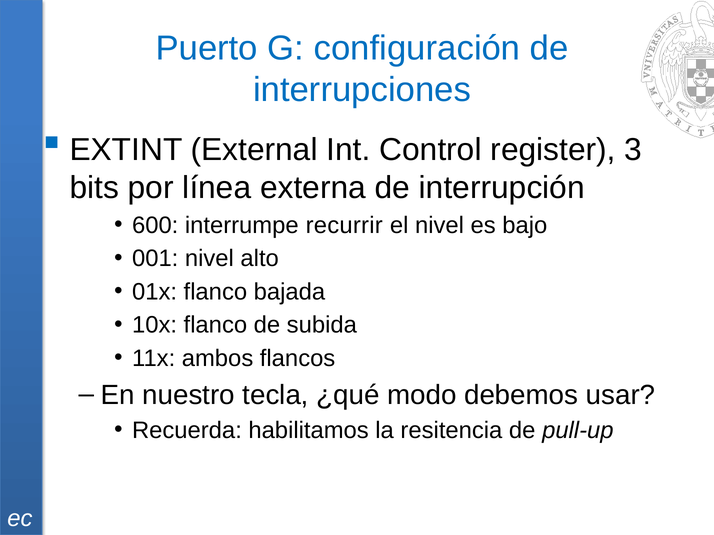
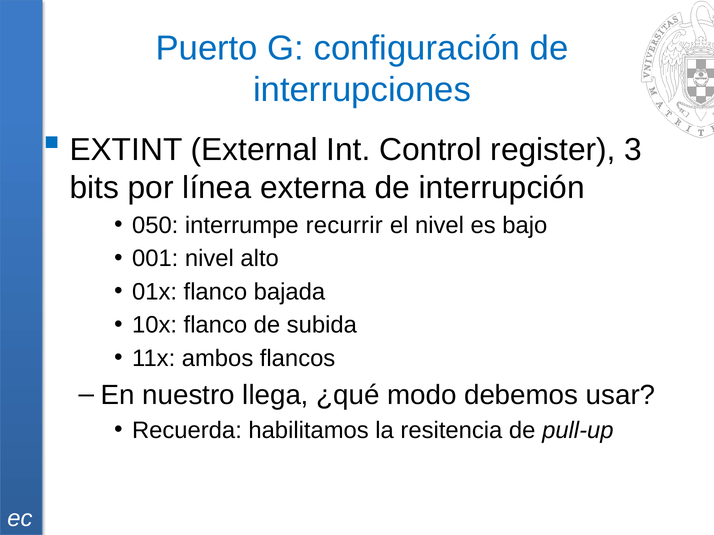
600: 600 -> 050
tecla: tecla -> llega
